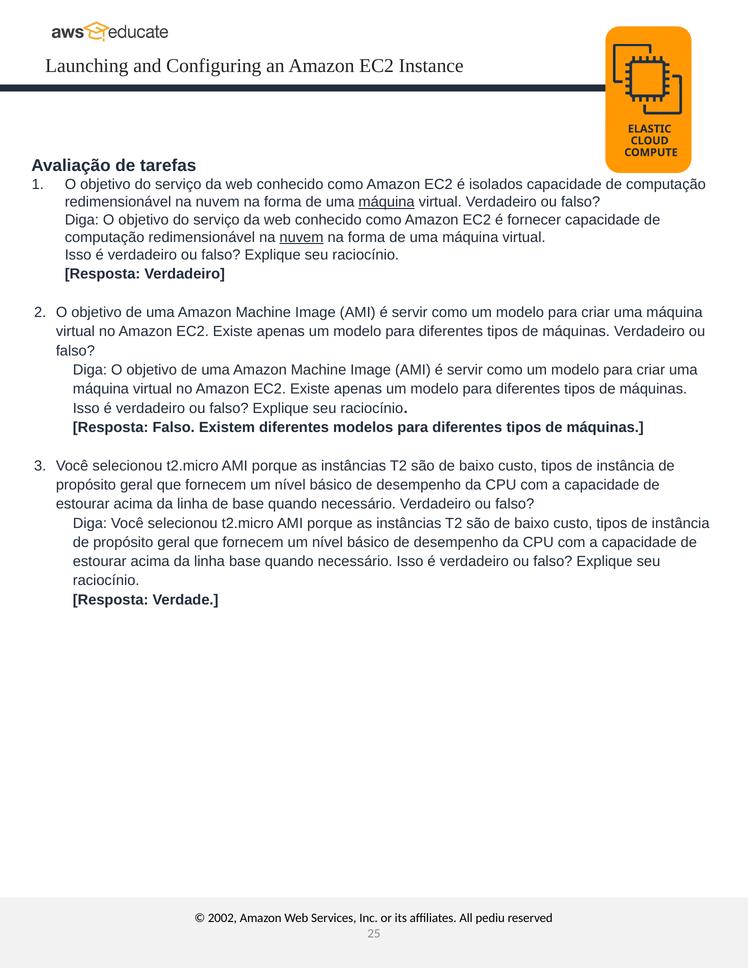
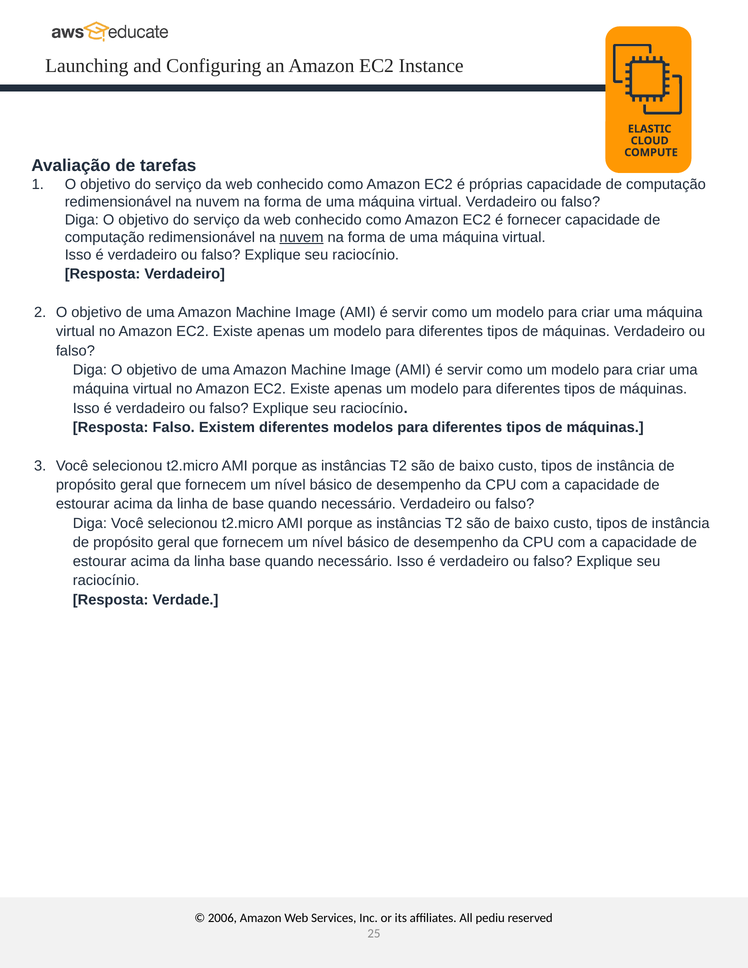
isolados: isolados -> próprias
máquina at (387, 202) underline: present -> none
2002: 2002 -> 2006
